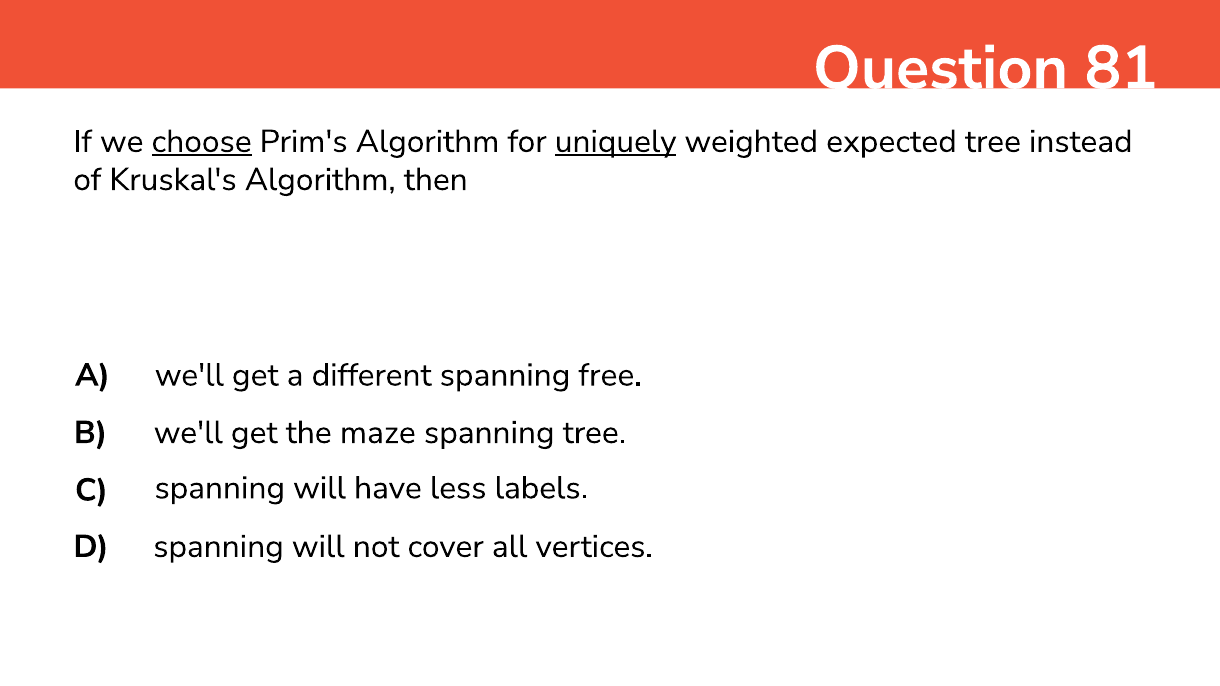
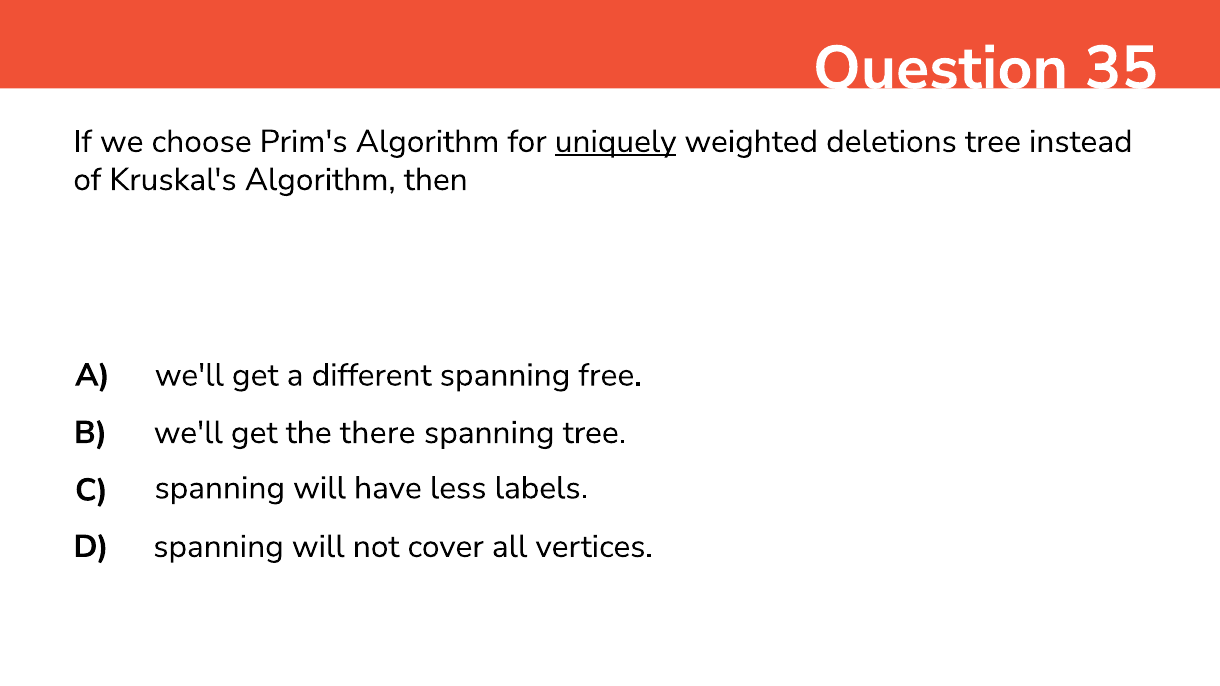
81: 81 -> 35
choose underline: present -> none
expected: expected -> deletions
maze: maze -> there
